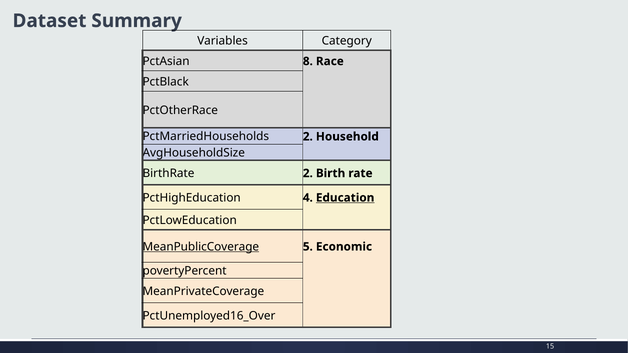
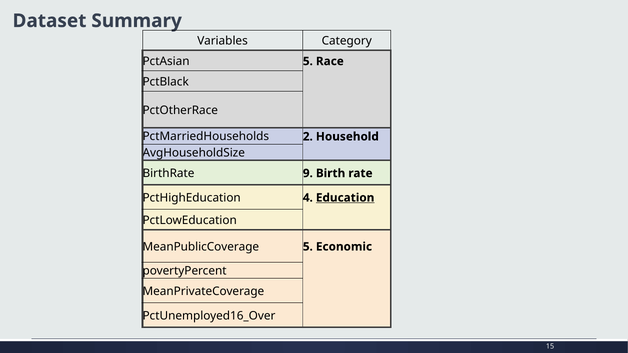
PctAsian 8: 8 -> 5
BirthRate 2: 2 -> 9
MeanPublicCoverage underline: present -> none
